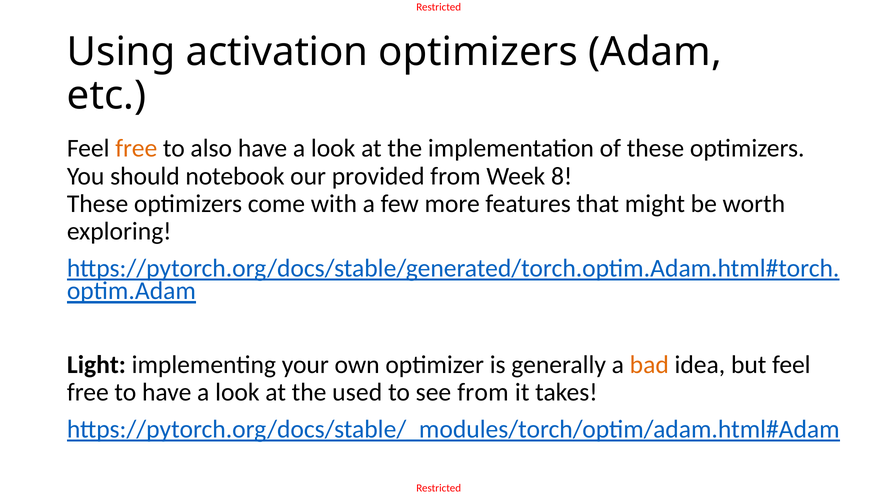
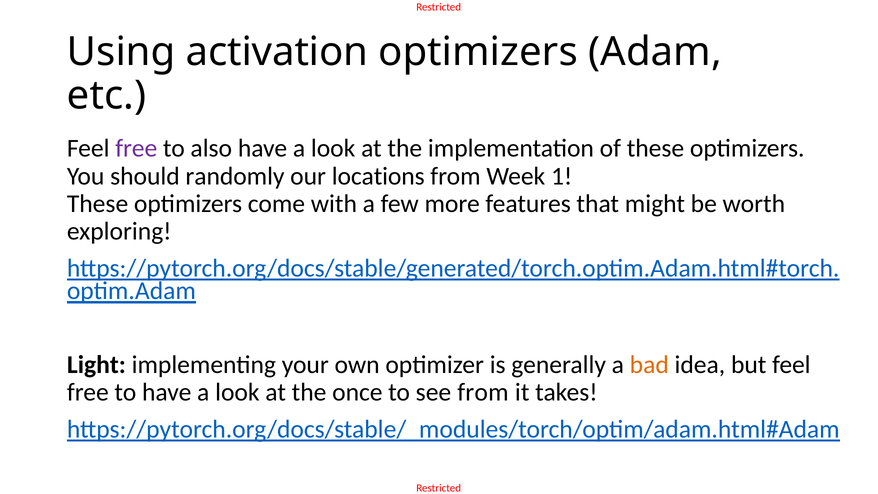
free at (136, 148) colour: orange -> purple
notebook: notebook -> randomly
provided: provided -> locations
8: 8 -> 1
used: used -> once
